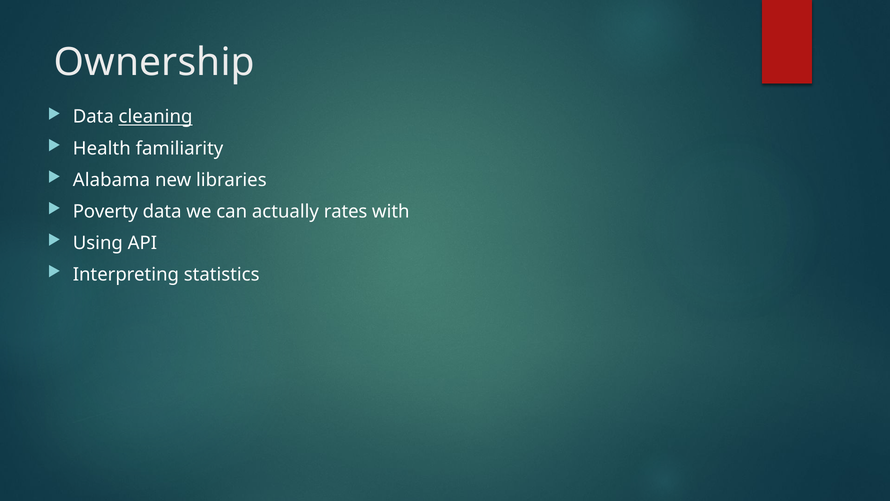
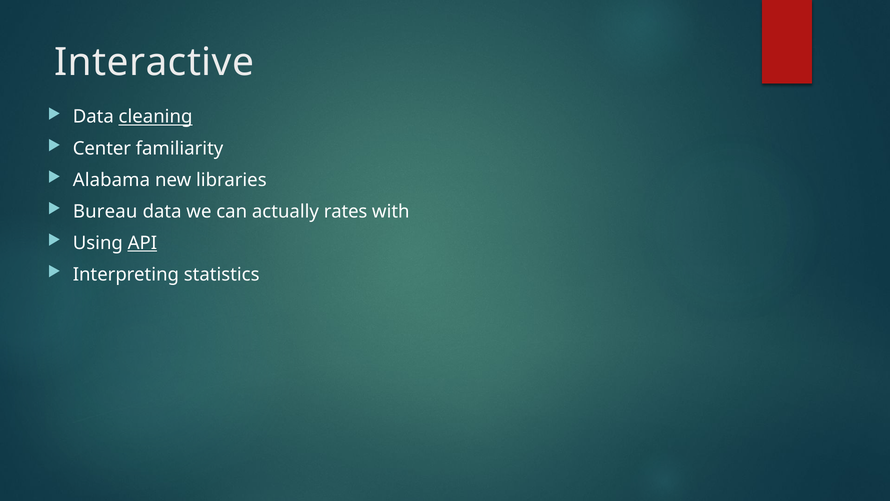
Ownership: Ownership -> Interactive
Health: Health -> Center
Poverty: Poverty -> Bureau
API underline: none -> present
